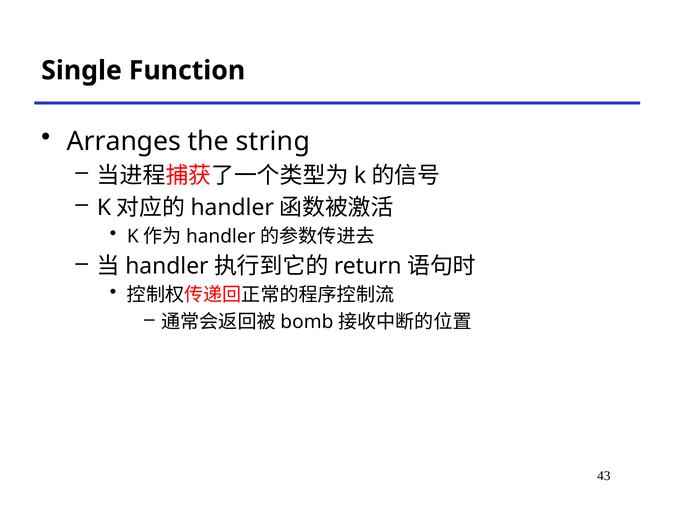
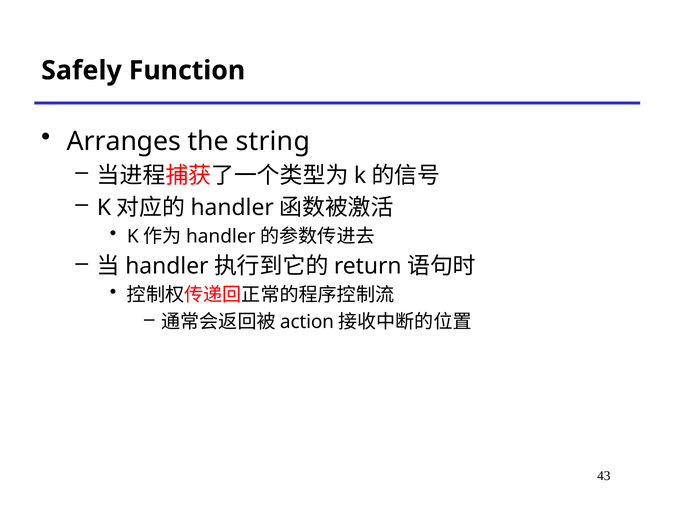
Single: Single -> Safely
bomb: bomb -> action
